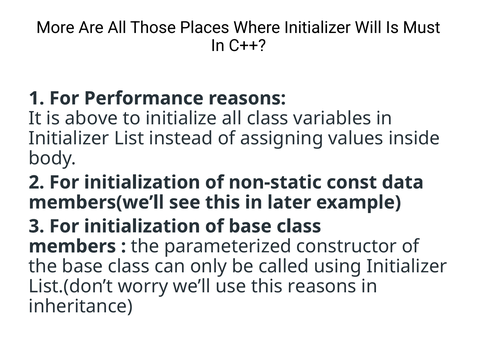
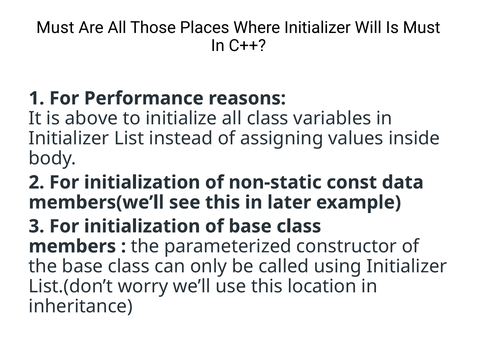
More at (55, 28): More -> Must
this reasons: reasons -> location
